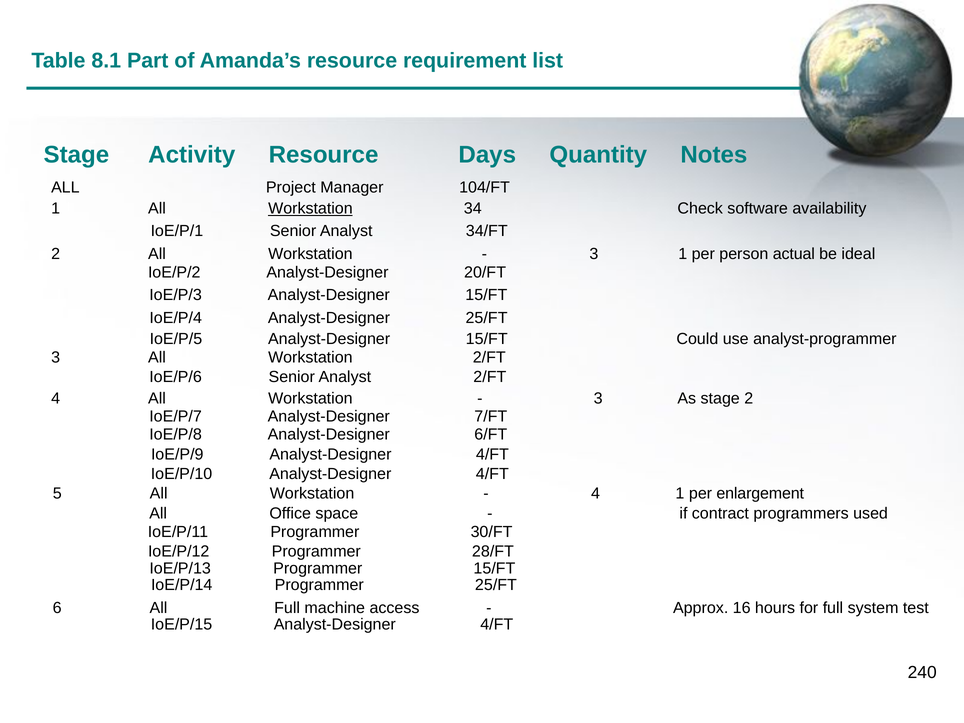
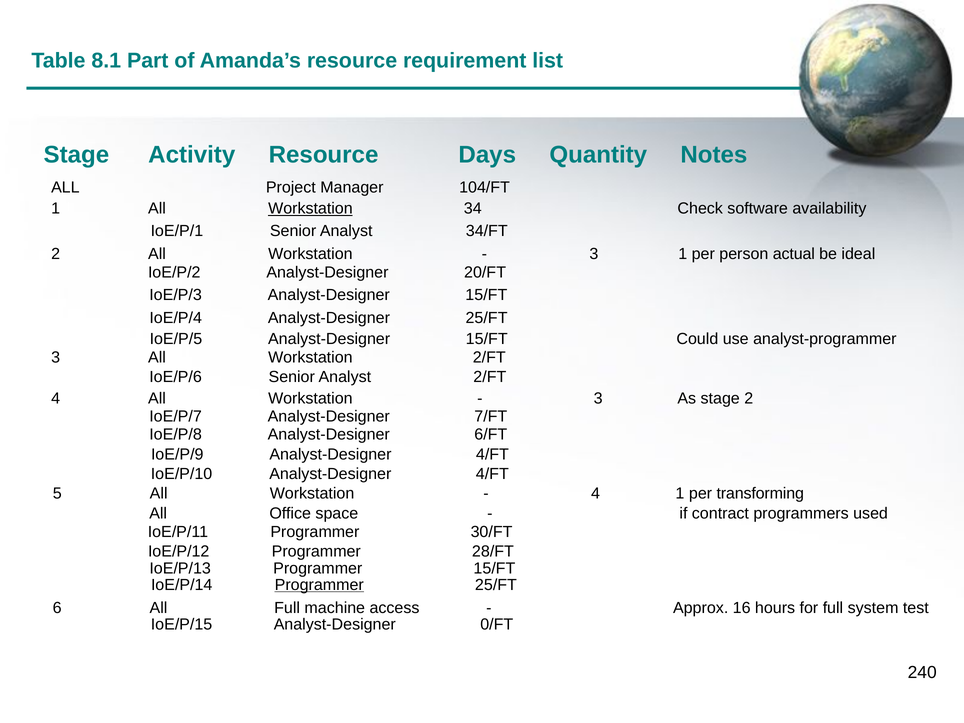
enlargement: enlargement -> transforming
Programmer at (319, 585) underline: none -> present
IoE/P/15 Analyst-Designer 4/FT: 4/FT -> 0/FT
